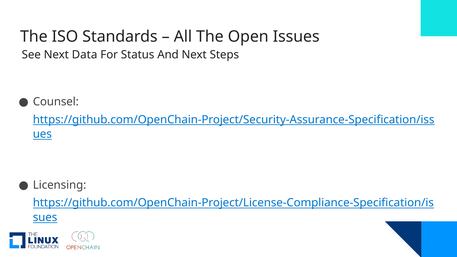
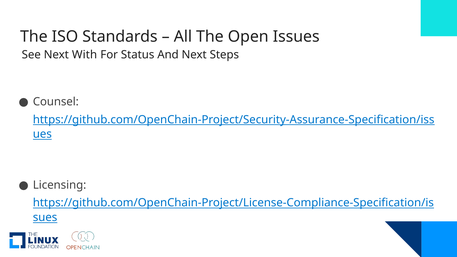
Data: Data -> With
